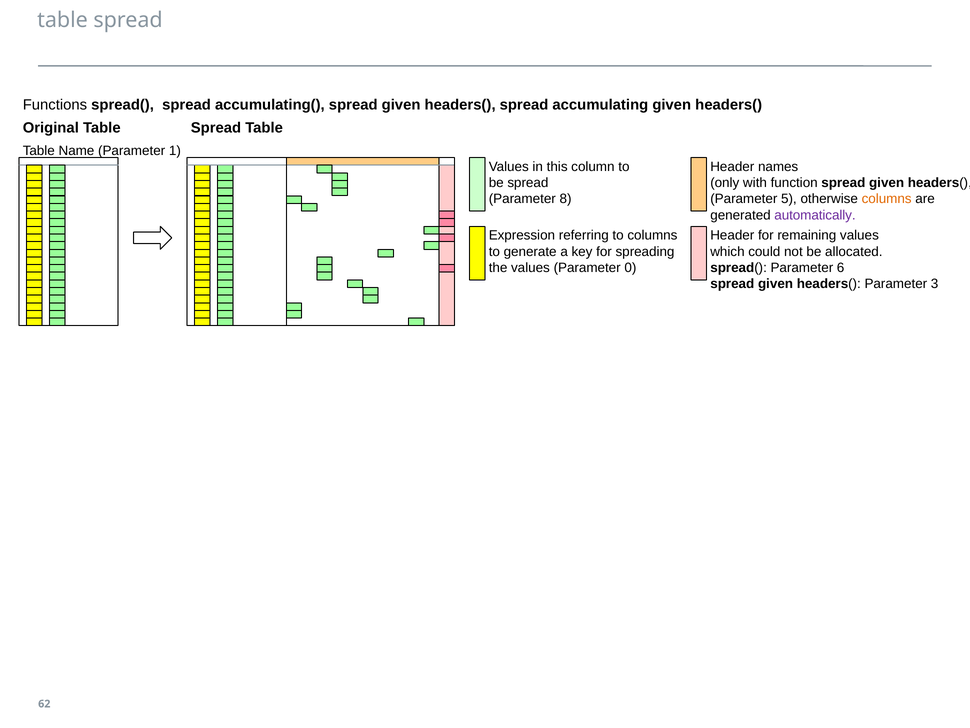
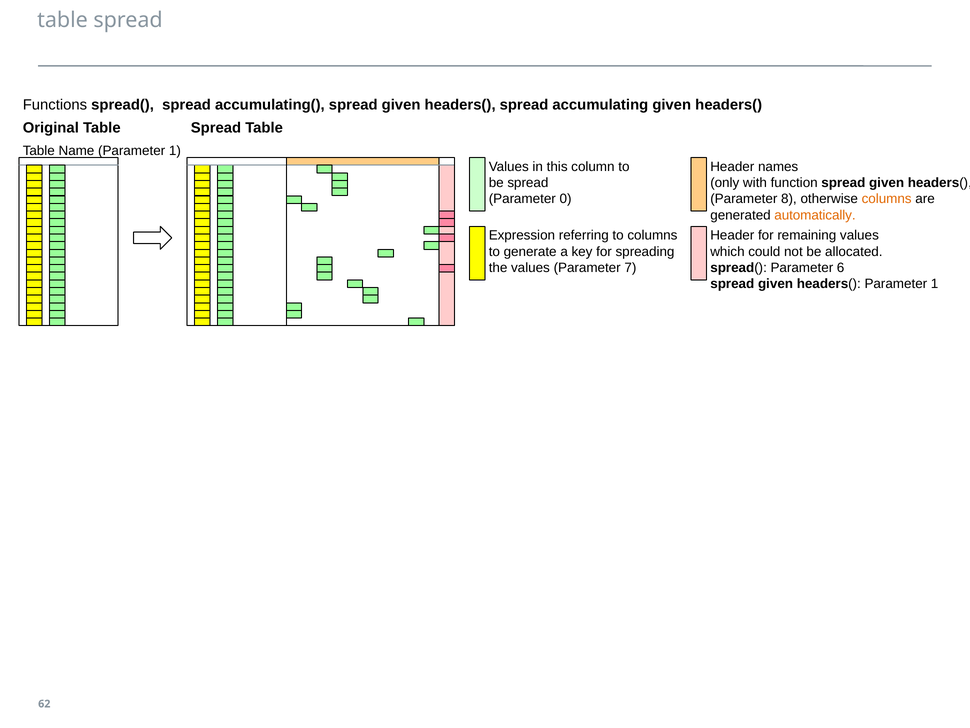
8: 8 -> 0
5: 5 -> 8
automatically colour: purple -> orange
0: 0 -> 7
headers( Parameter 3: 3 -> 1
